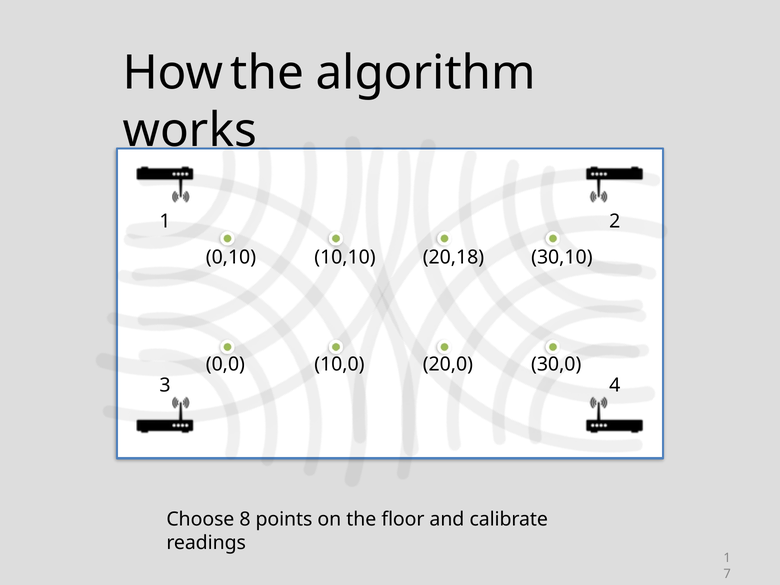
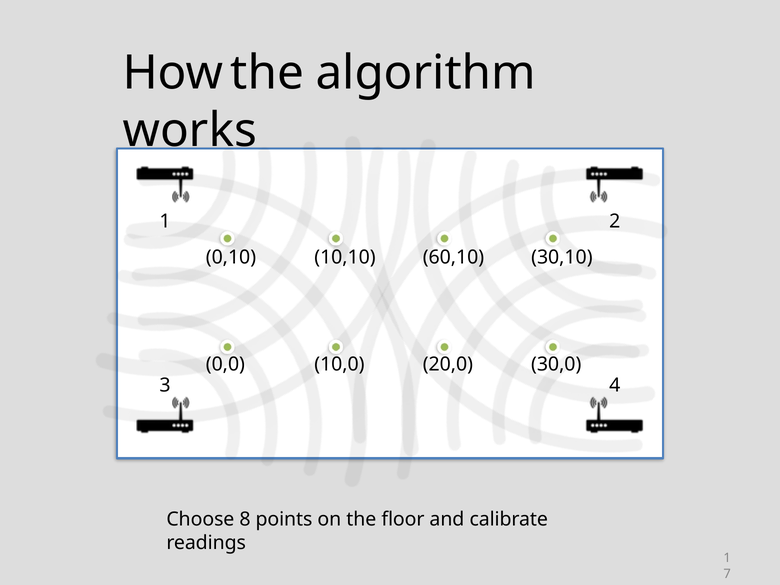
20,18: 20,18 -> 60,10
